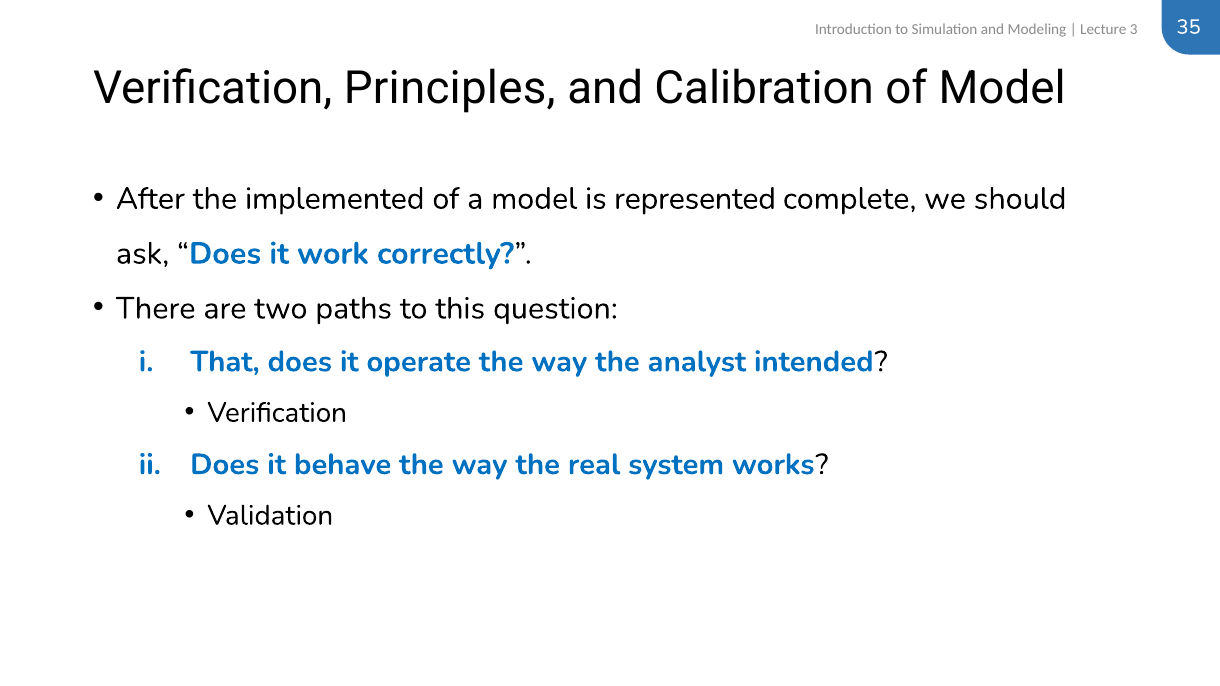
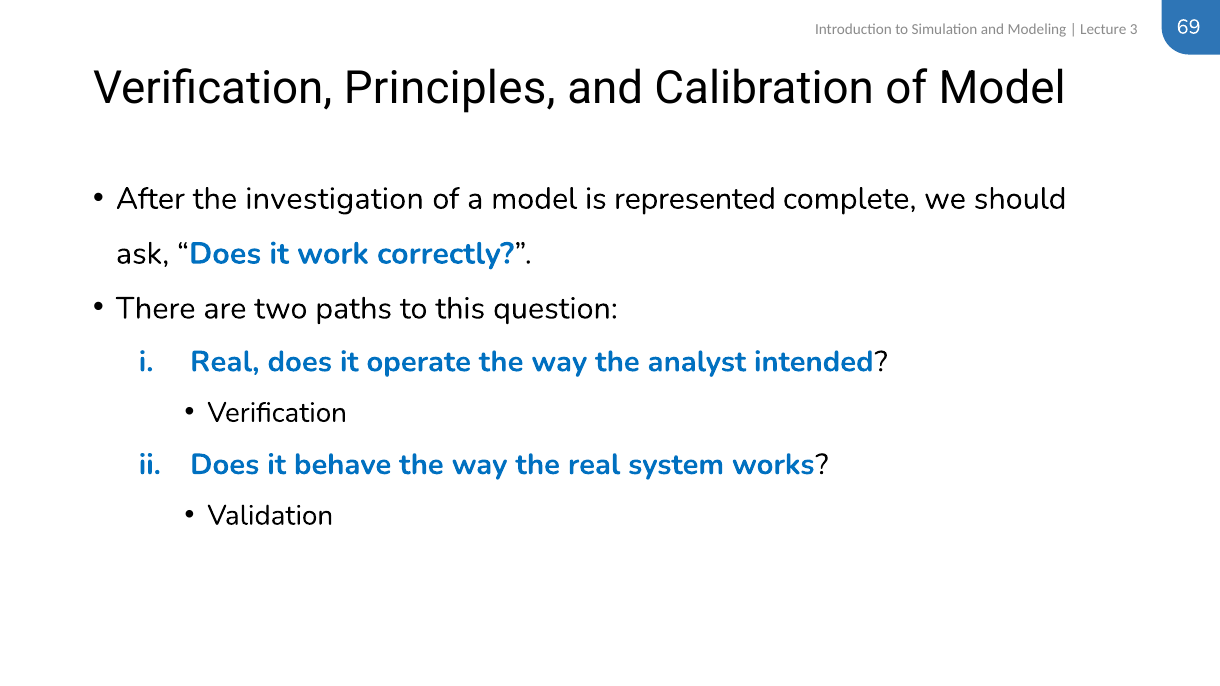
35: 35 -> 69
implemented: implemented -> investigation
That at (225, 362): That -> Real
